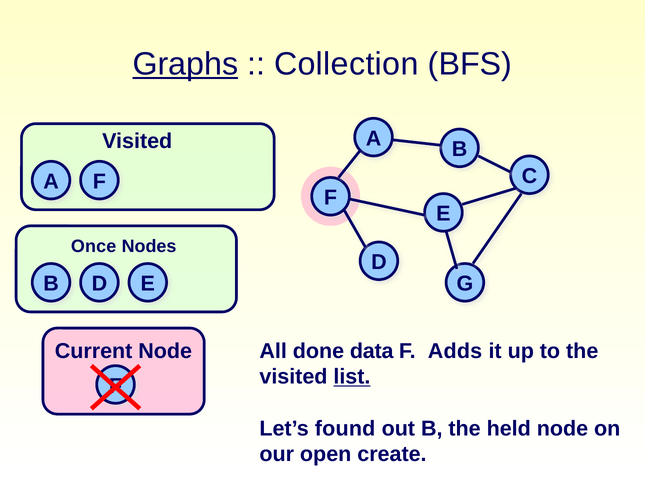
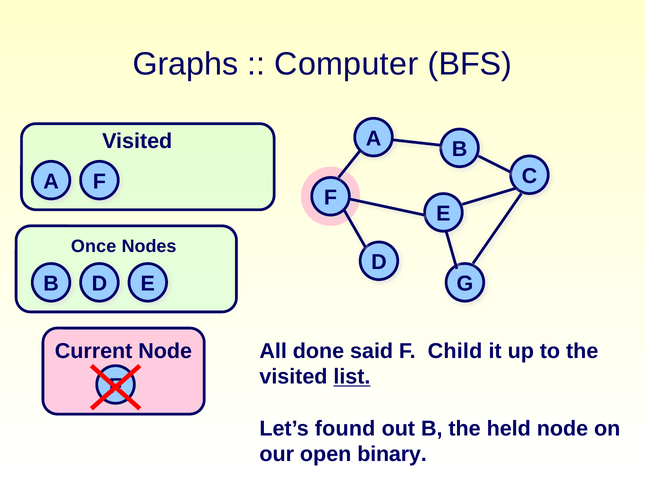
Graphs underline: present -> none
Collection: Collection -> Computer
data: data -> said
Adds: Adds -> Child
create: create -> binary
